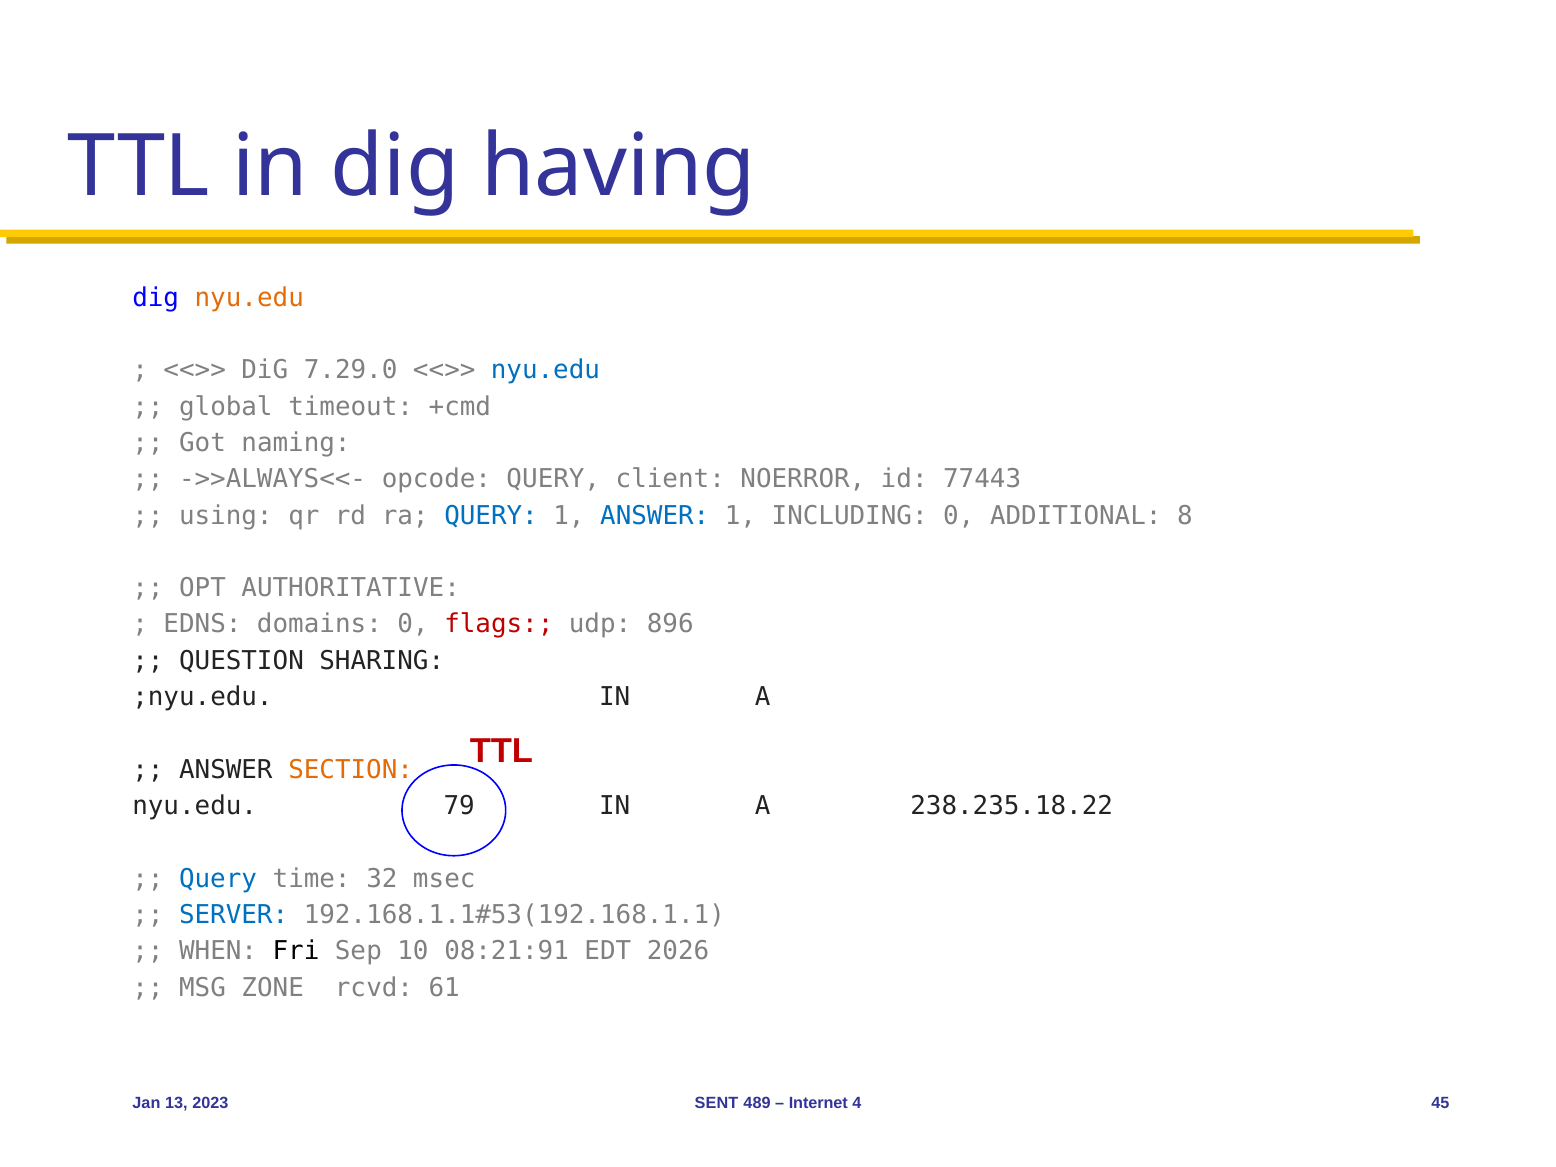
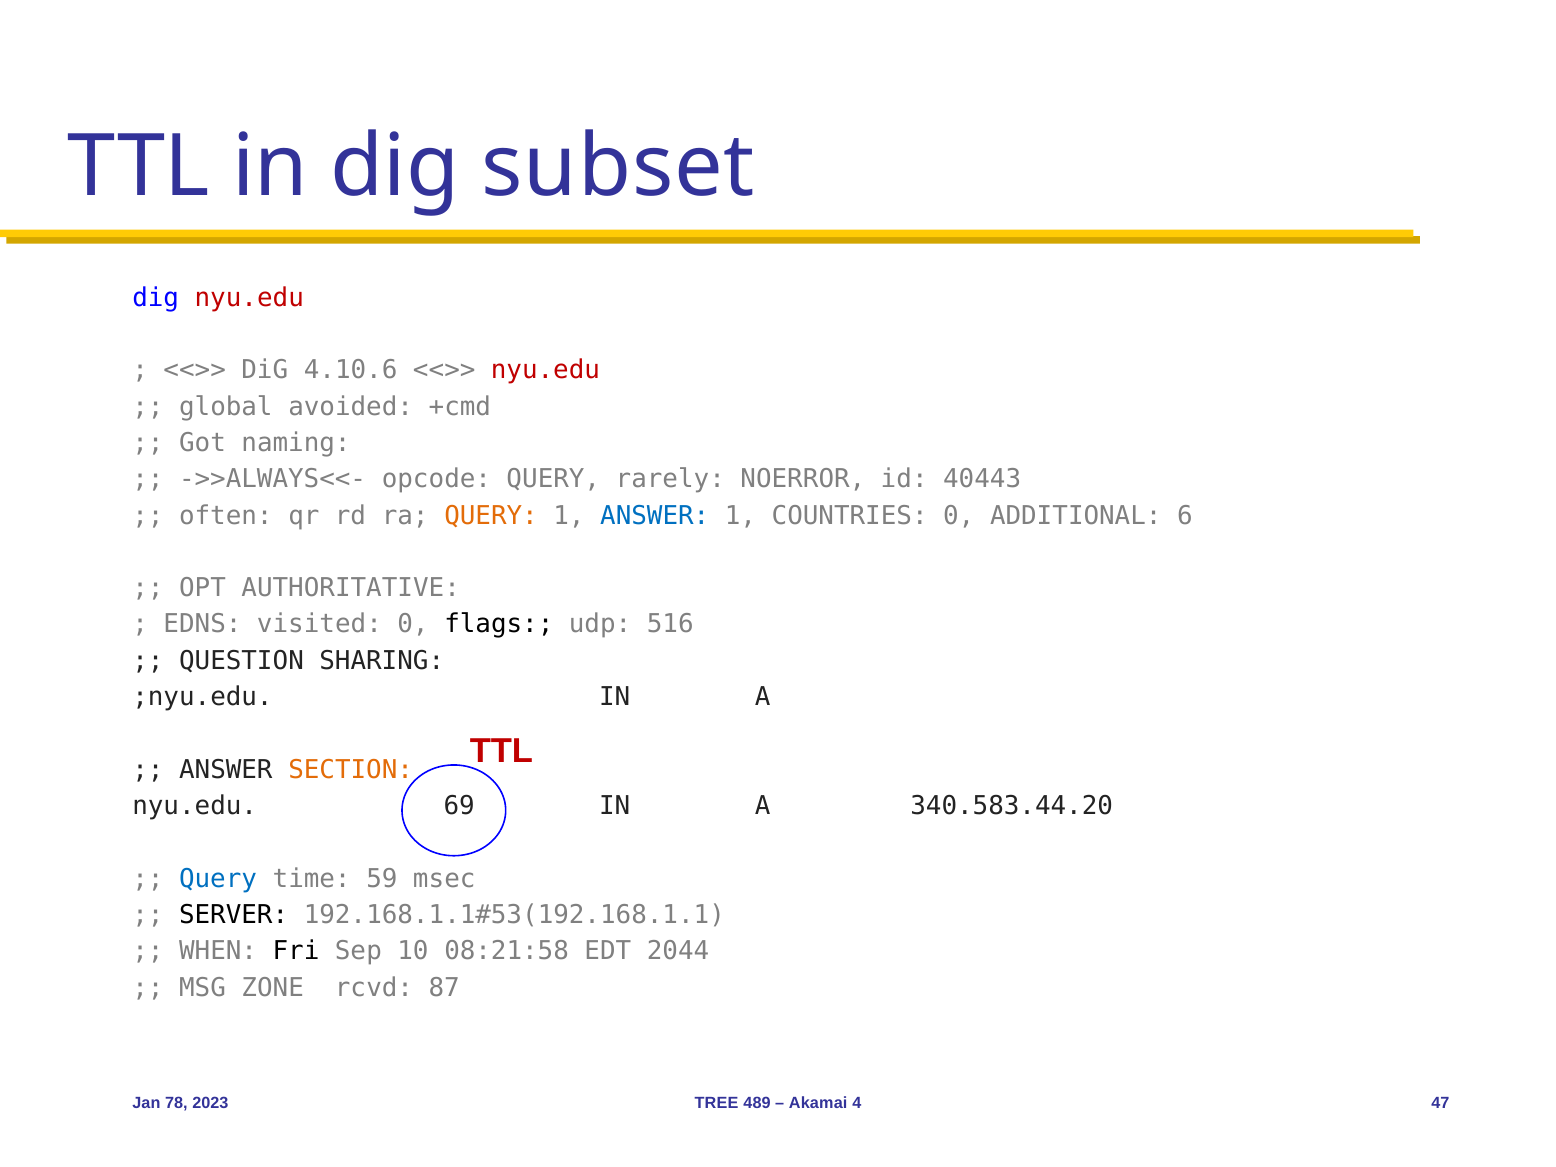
having: having -> subset
nyu.edu at (249, 298) colour: orange -> red
7.29.0: 7.29.0 -> 4.10.6
nyu.edu at (545, 370) colour: blue -> red
timeout: timeout -> avoided
client: client -> rarely
77443: 77443 -> 40443
using: using -> often
QUERY at (491, 515) colour: blue -> orange
INCLUDING: INCLUDING -> COUNTRIES
8: 8 -> 6
domains: domains -> visited
flags colour: red -> black
896: 896 -> 516
79: 79 -> 69
238.235.18.22: 238.235.18.22 -> 340.583.44.20
32: 32 -> 59
SERVER colour: blue -> black
08:21:91: 08:21:91 -> 08:21:58
2026: 2026 -> 2044
61: 61 -> 87
13: 13 -> 78
SENT: SENT -> TREE
Internet: Internet -> Akamai
45: 45 -> 47
